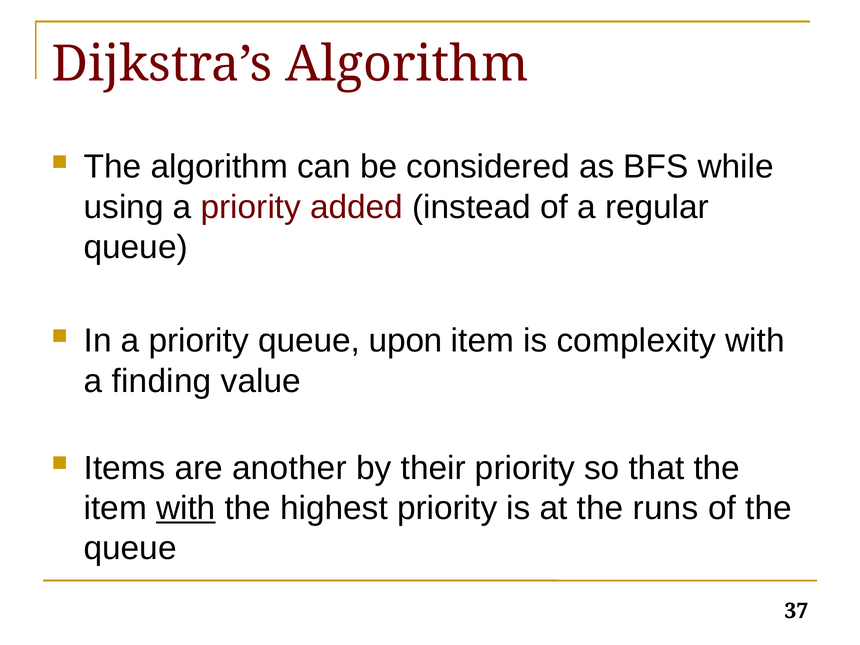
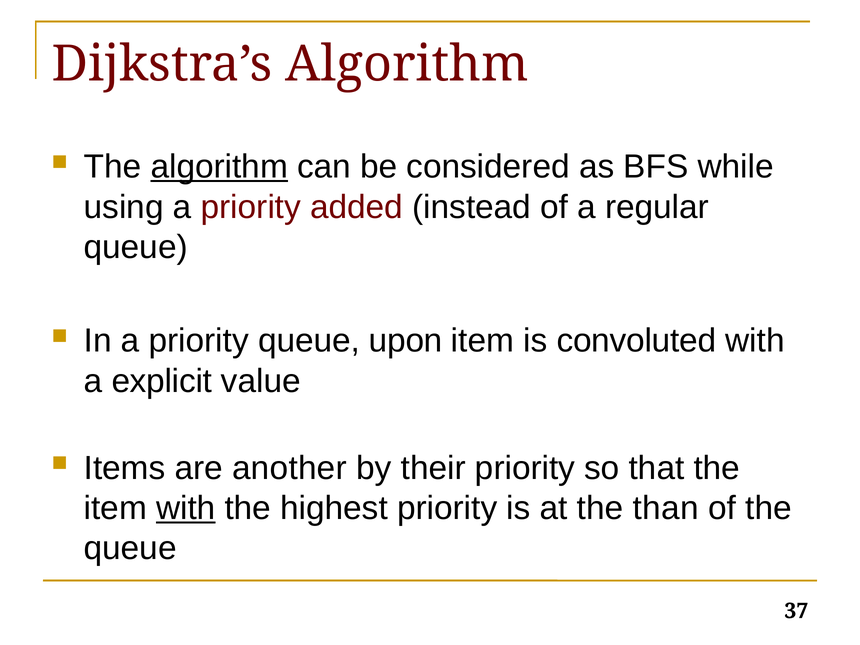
algorithm at (219, 167) underline: none -> present
complexity: complexity -> convoluted
finding: finding -> explicit
runs: runs -> than
